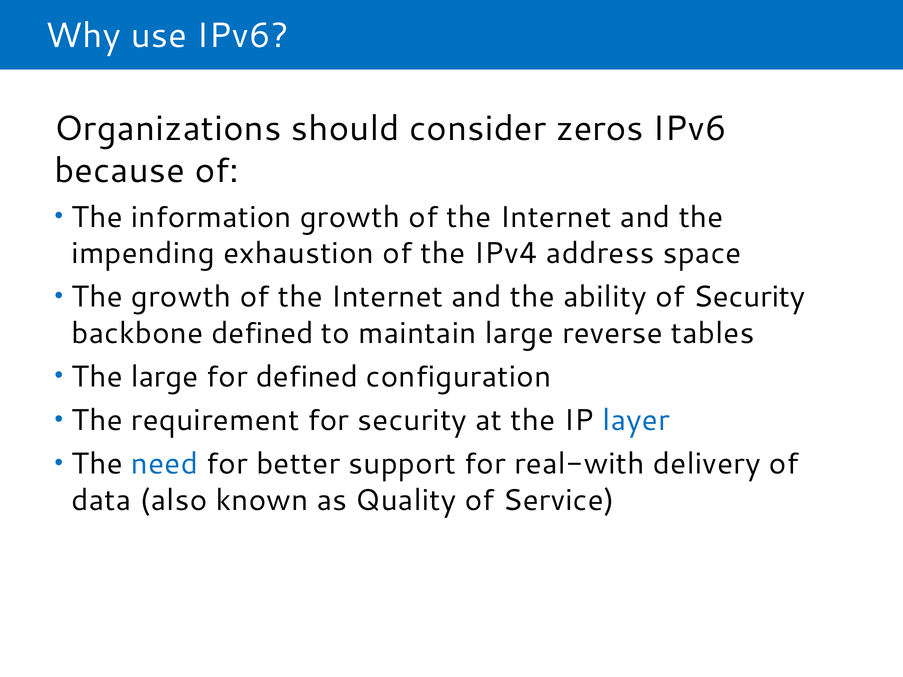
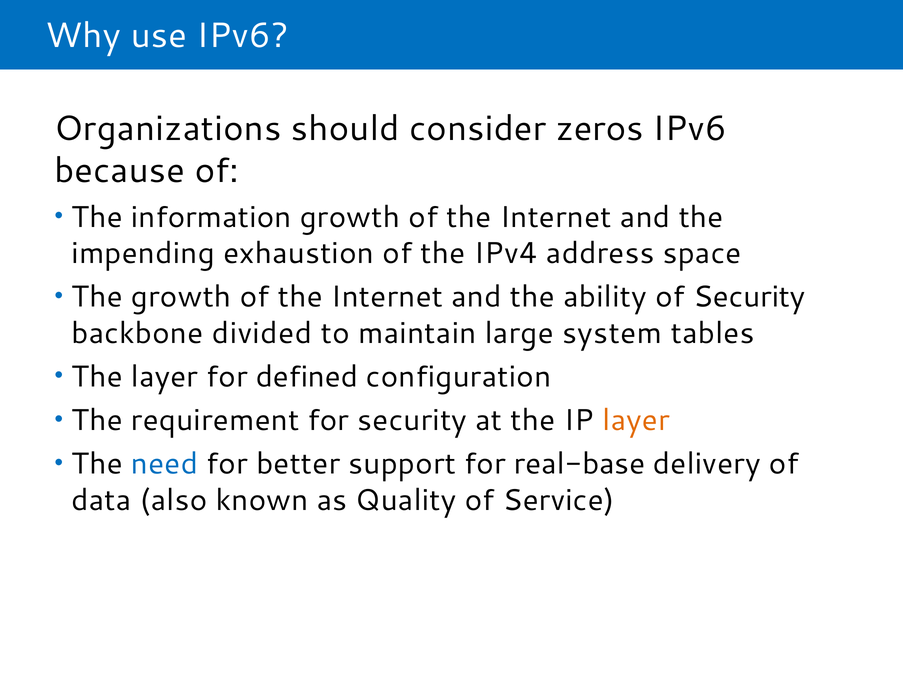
backbone defined: defined -> divided
reverse: reverse -> system
The large: large -> layer
layer at (636, 421) colour: blue -> orange
real-with: real-with -> real-base
